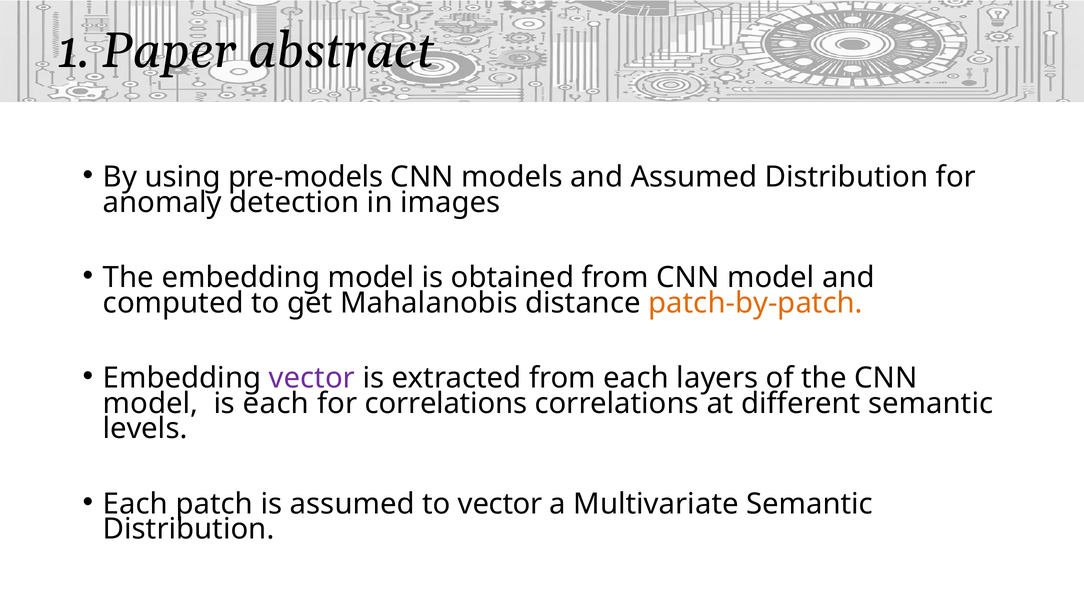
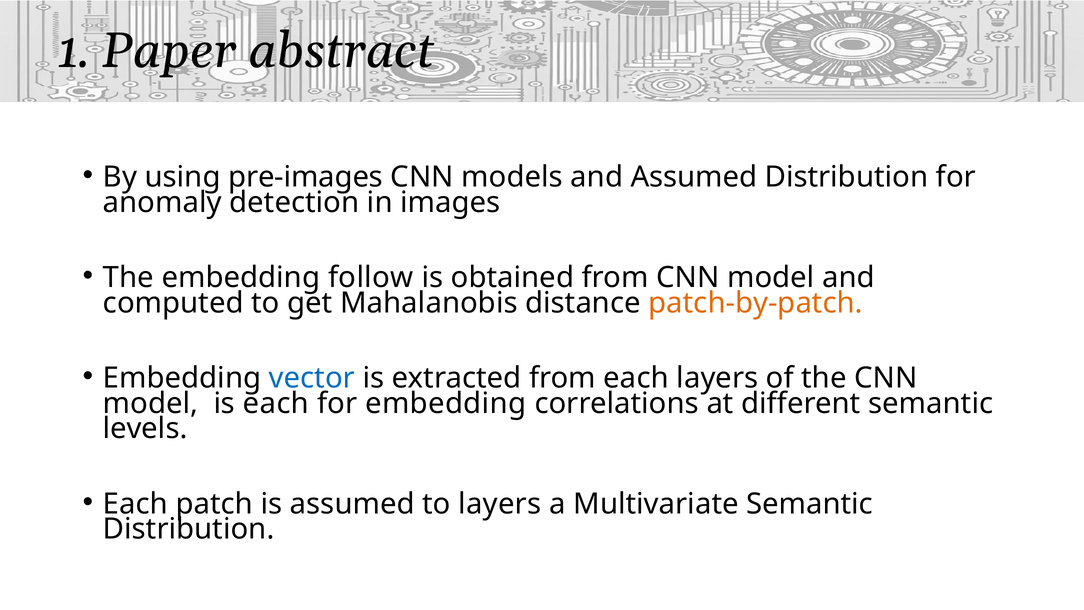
pre-models: pre-models -> pre-images
embedding model: model -> follow
vector at (312, 378) colour: purple -> blue
for correlations: correlations -> embedding
to vector: vector -> layers
